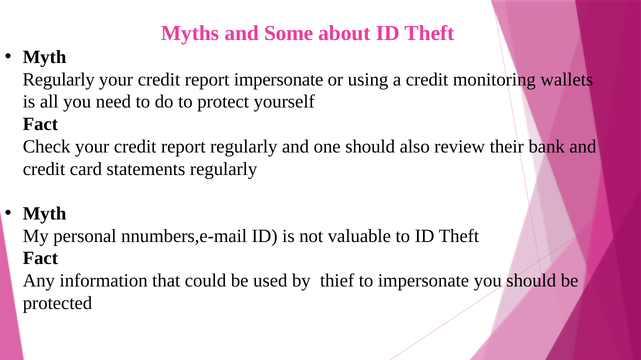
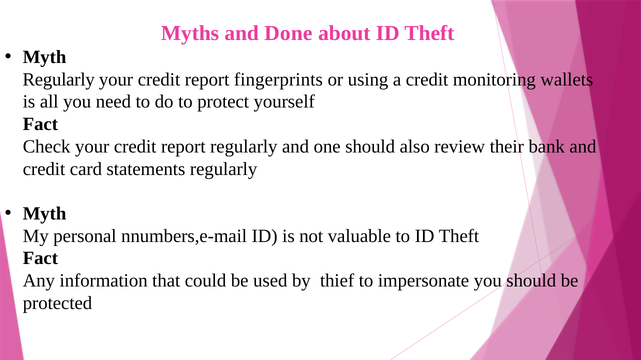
Some: Some -> Done
report impersonate: impersonate -> fingerprints
